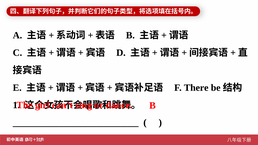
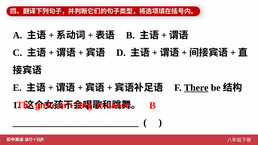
There underline: none -> present
